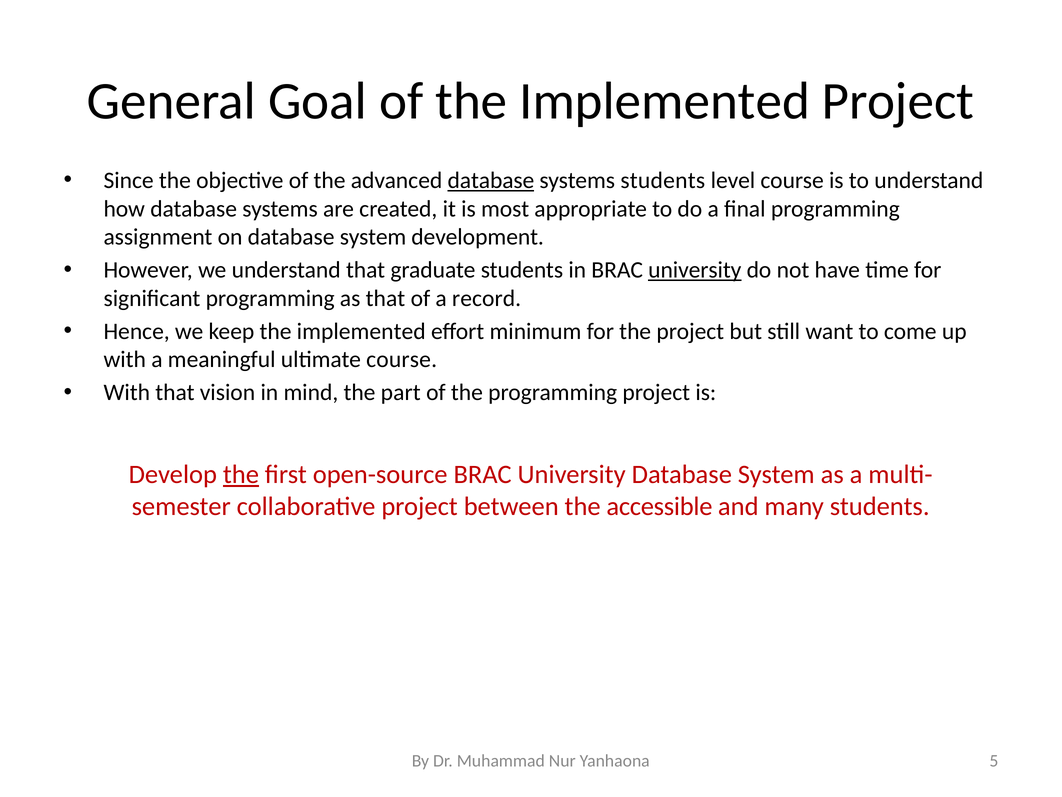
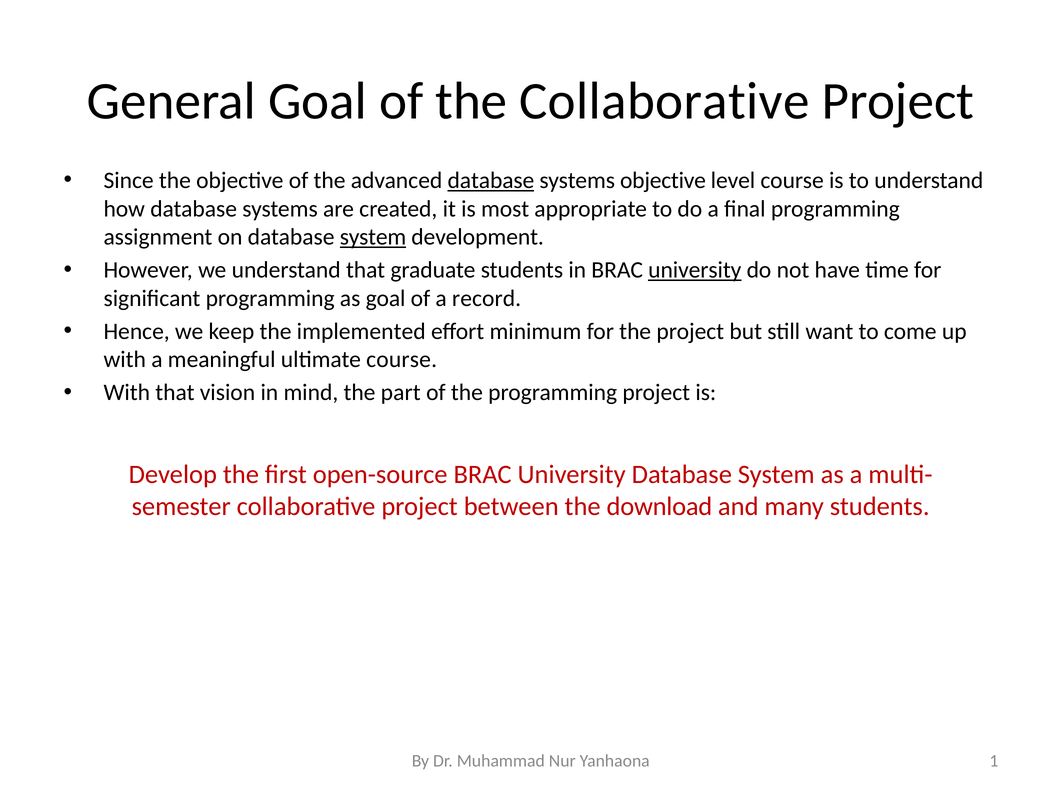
of the Implemented: Implemented -> Collaborative
systems students: students -> objective
system at (373, 237) underline: none -> present
as that: that -> goal
the at (241, 474) underline: present -> none
accessible: accessible -> download
5: 5 -> 1
